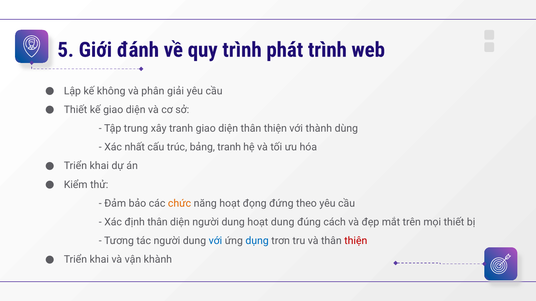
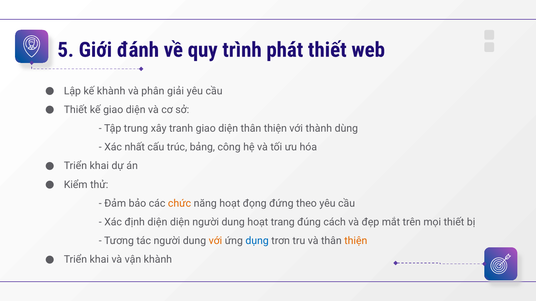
phát trình: trình -> thiết
kế không: không -> khành
bảng tranh: tranh -> công
định thân: thân -> diện
hoạt dung: dung -> trang
với at (215, 241) colour: blue -> orange
thiện at (356, 241) colour: red -> orange
